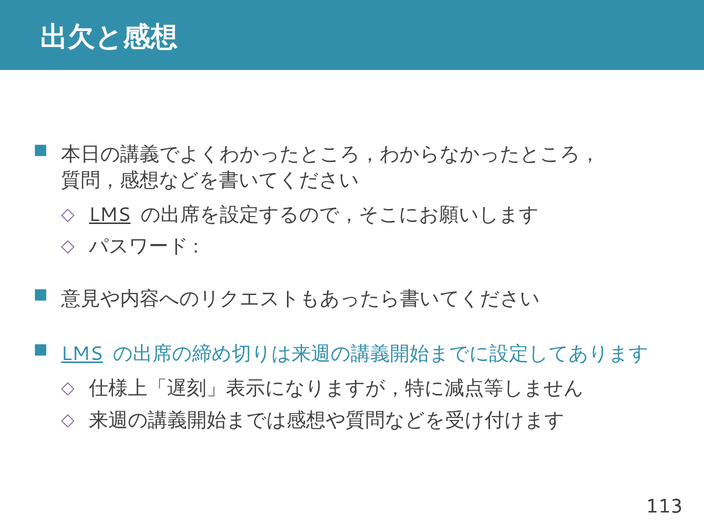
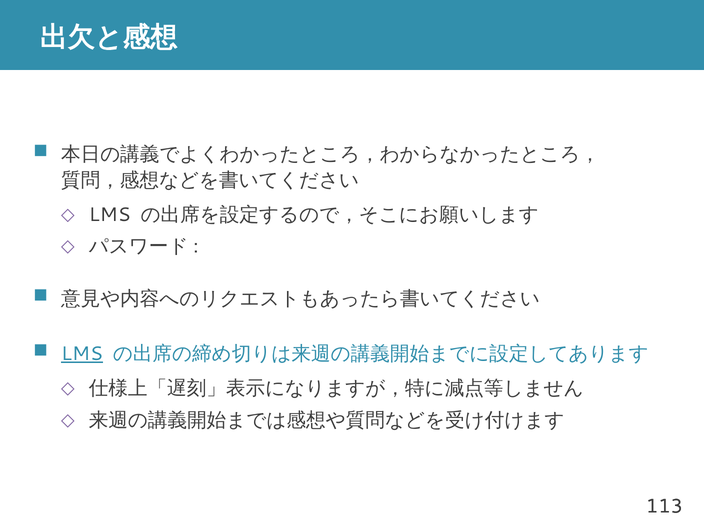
LMS at (110, 215) underline: present -> none
